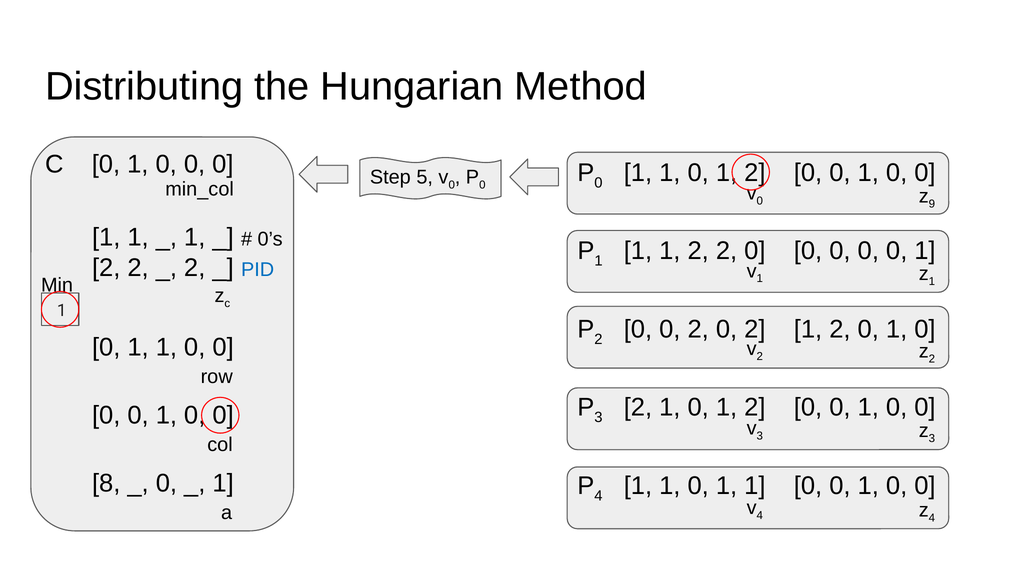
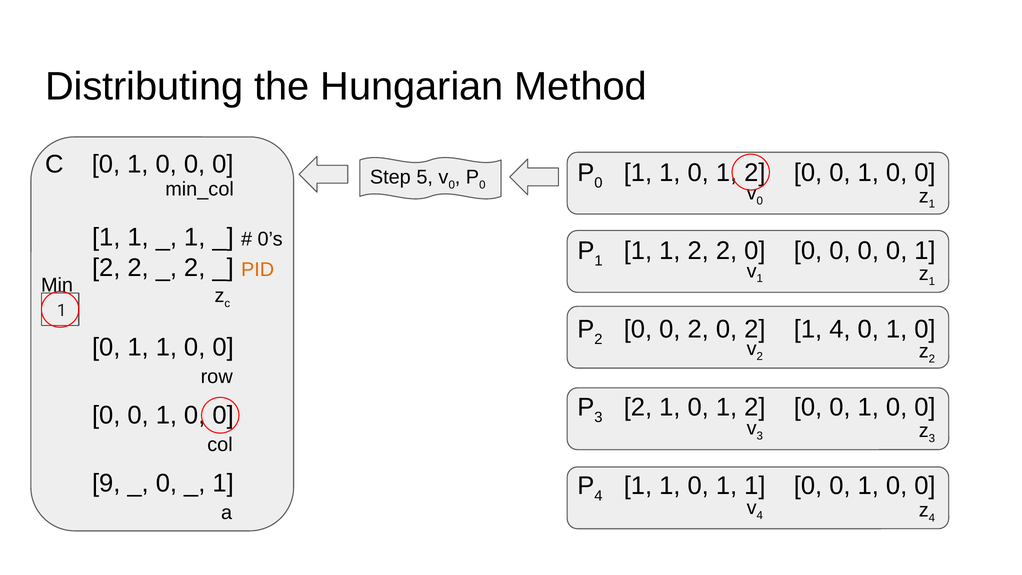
9 at (932, 204): 9 -> 1
PID colour: blue -> orange
2 1 2: 2 -> 4
8: 8 -> 9
